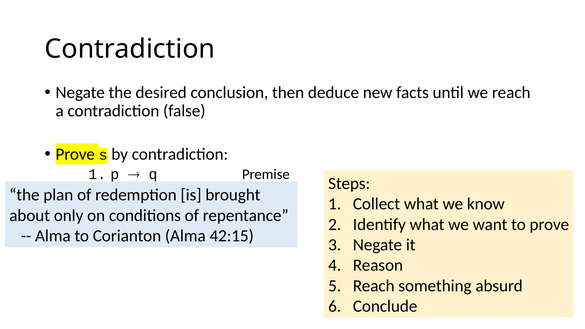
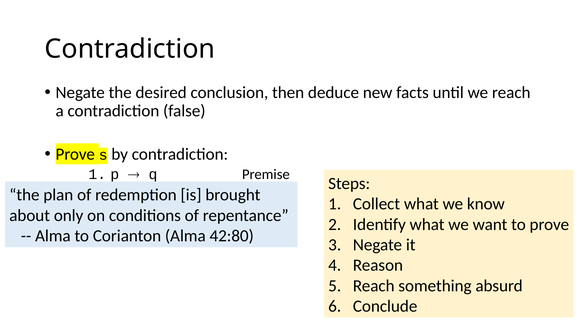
42:15: 42:15 -> 42:80
